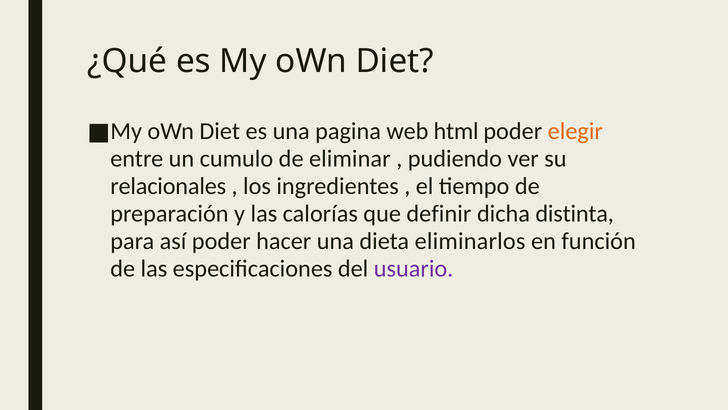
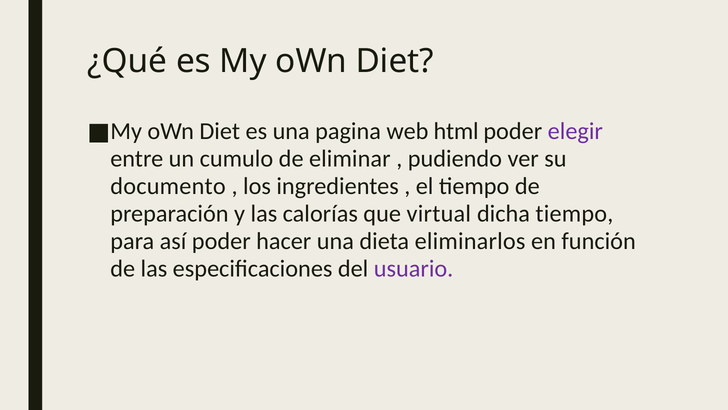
elegir colour: orange -> purple
relacionales: relacionales -> documento
definir: definir -> virtual
dicha distinta: distinta -> tiempo
